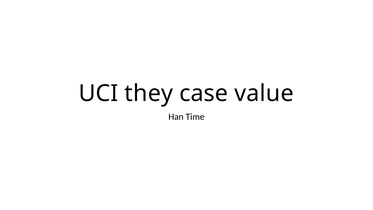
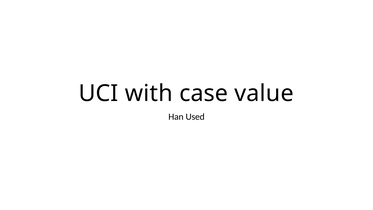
they: they -> with
Time: Time -> Used
